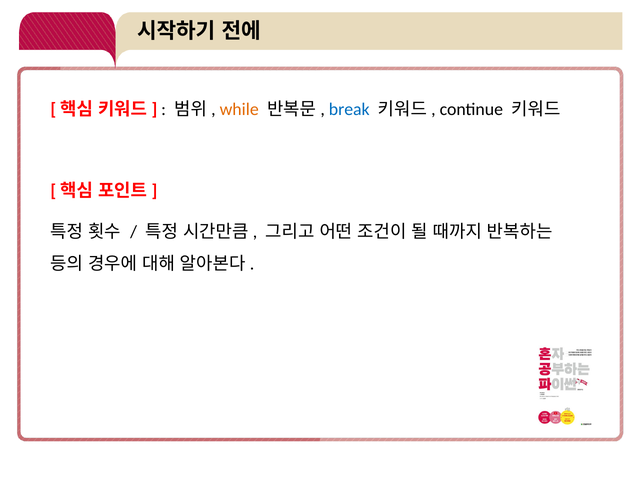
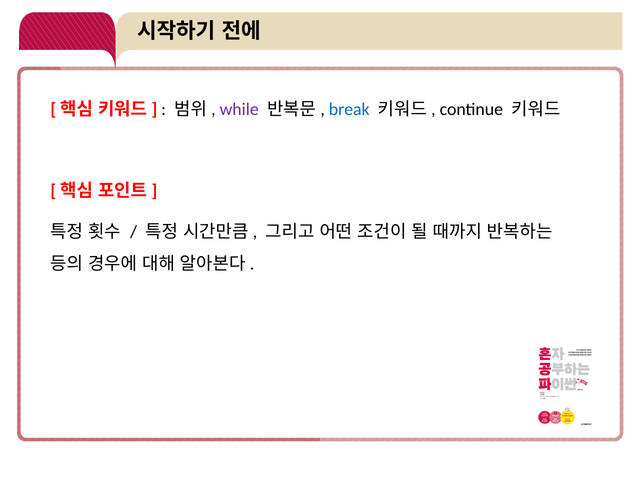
while colour: orange -> purple
